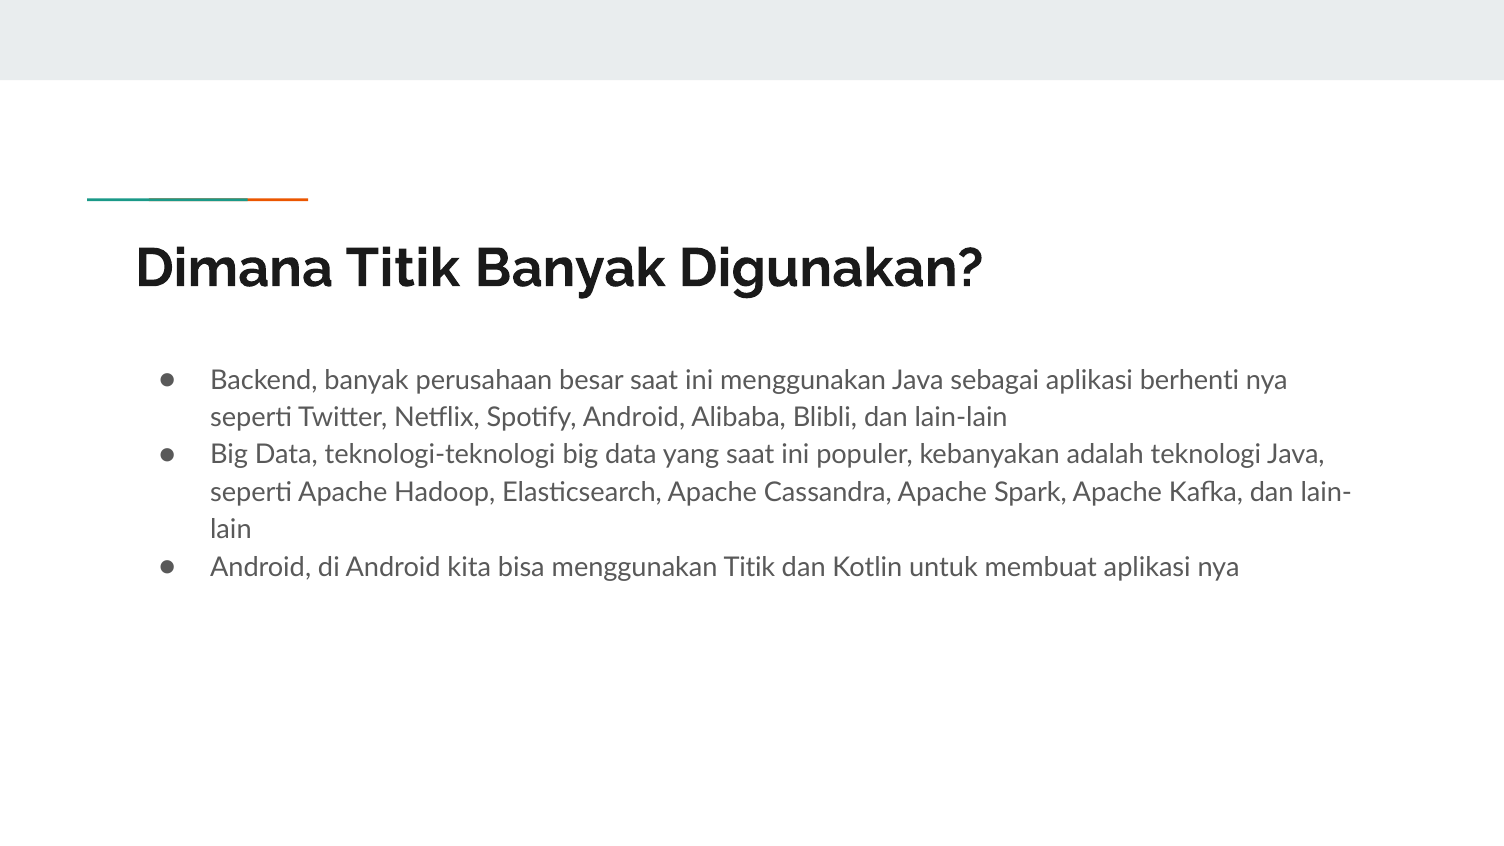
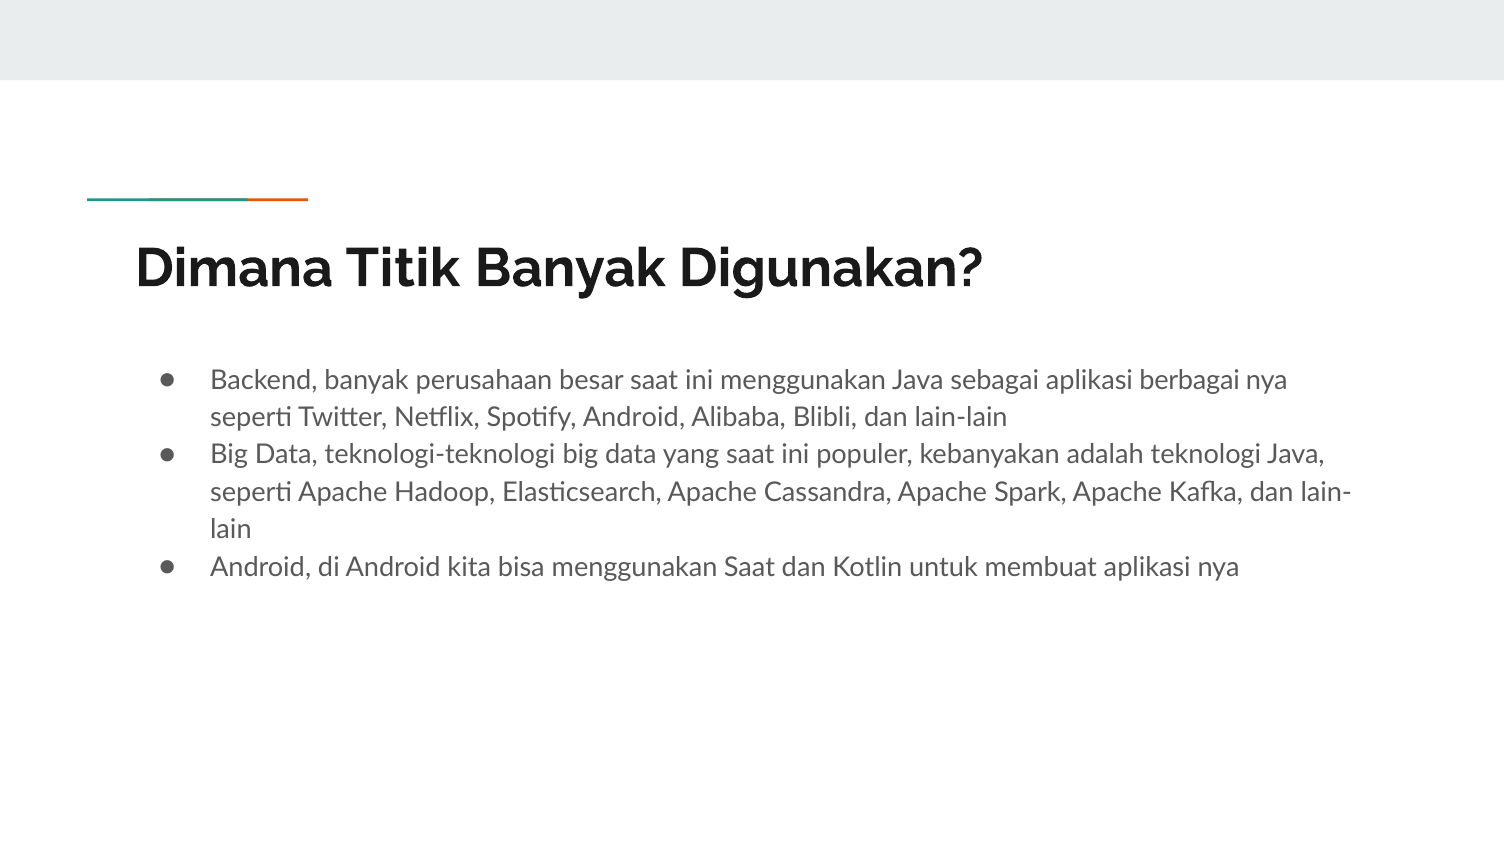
berhenti: berhenti -> berbagai
menggunakan Titik: Titik -> Saat
